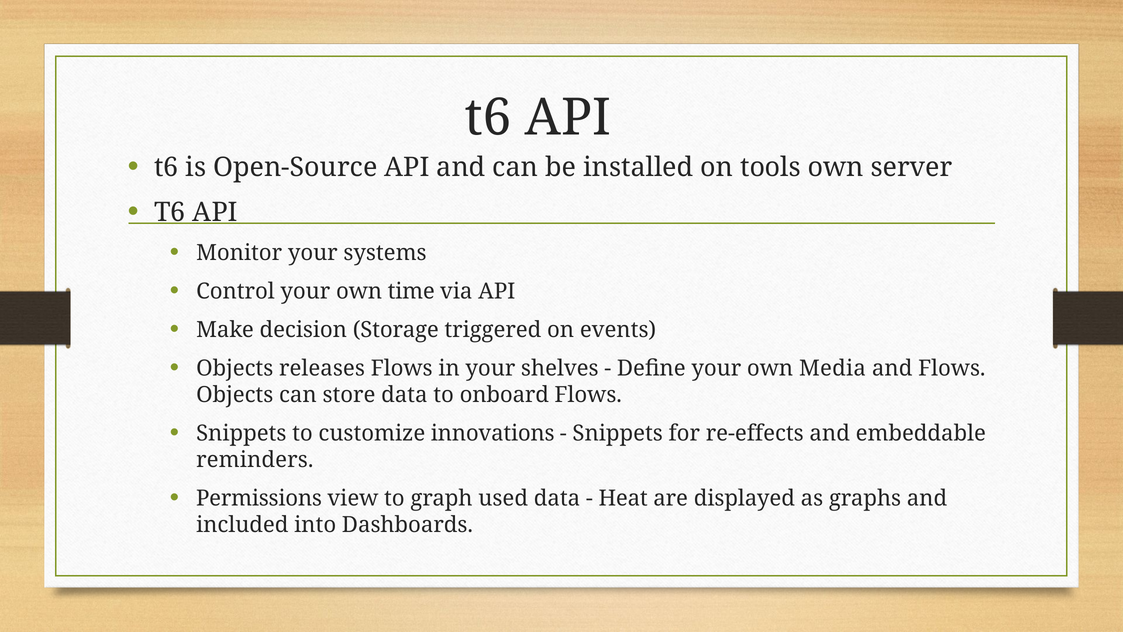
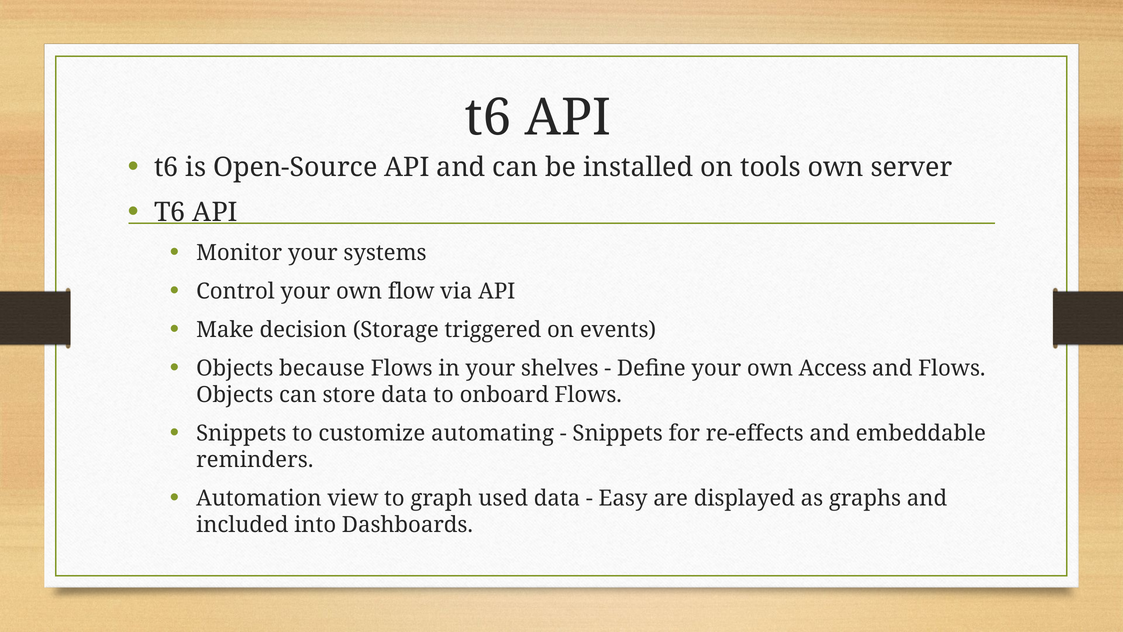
time: time -> flow
releases: releases -> because
Media: Media -> Access
innovations: innovations -> automating
Permissions: Permissions -> Automation
Heat: Heat -> Easy
